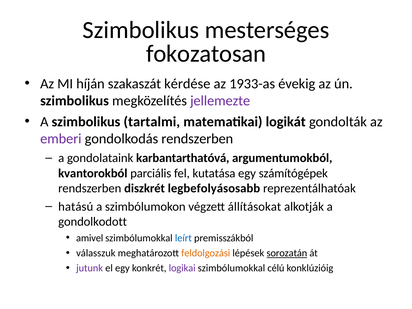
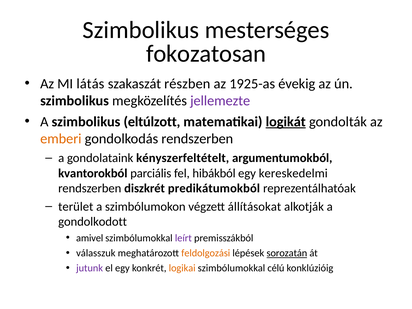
híján: híján -> látás
kérdése: kérdése -> részben
1933-as: 1933-as -> 1925-as
tartalmi: tartalmi -> eltúlzott
logikát underline: none -> present
emberi colour: purple -> orange
karbantarthatóvá: karbantarthatóvá -> kényszerfeltételt
kutatása: kutatása -> hibákból
számítógépek: számítógépek -> kereskedelmi
legbefolyásosabb: legbefolyásosabb -> predikátumokból
hatású: hatású -> terület
leírt colour: blue -> purple
logikai colour: purple -> orange
